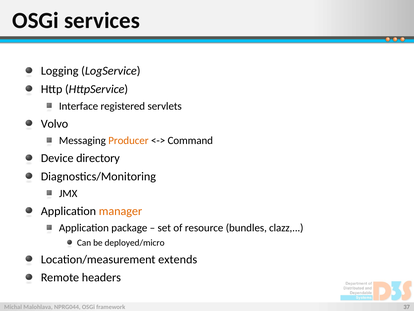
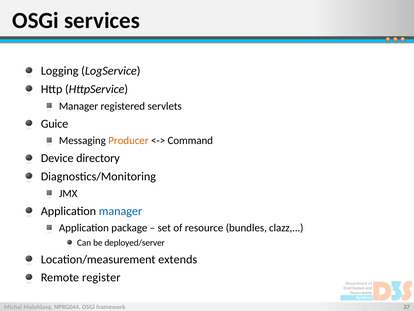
Interface at (79, 106): Interface -> Manager
Volvo: Volvo -> Guice
manager at (120, 211) colour: orange -> blue
deployed/micro: deployed/micro -> deployed/server
headers: headers -> register
